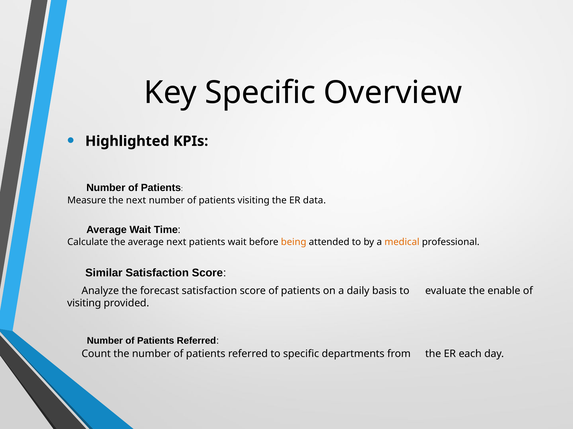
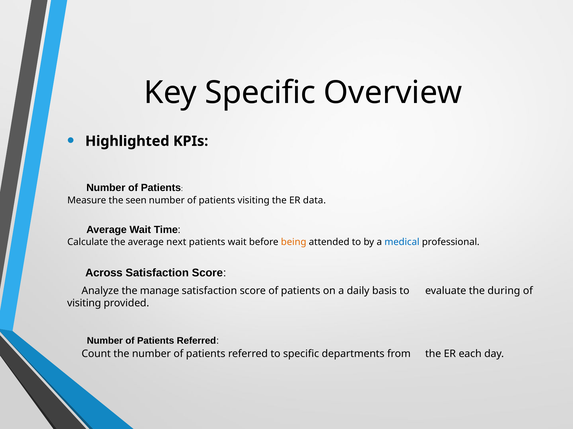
the next: next -> seen
medical colour: orange -> blue
Similar: Similar -> Across
forecast: forecast -> manage
enable: enable -> during
